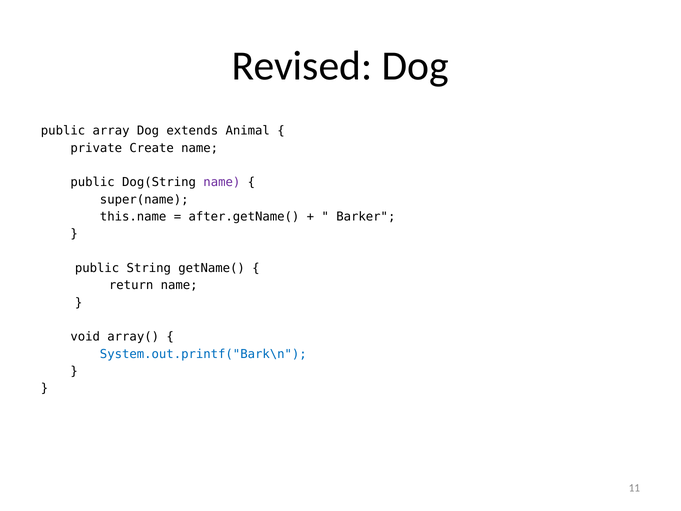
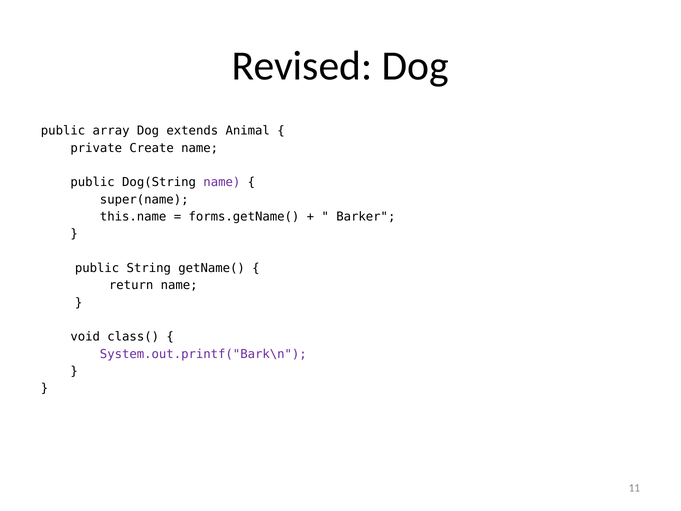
after.getName(: after.getName( -> forms.getName(
array(: array( -> class(
System.out.printf("Bark\n colour: blue -> purple
